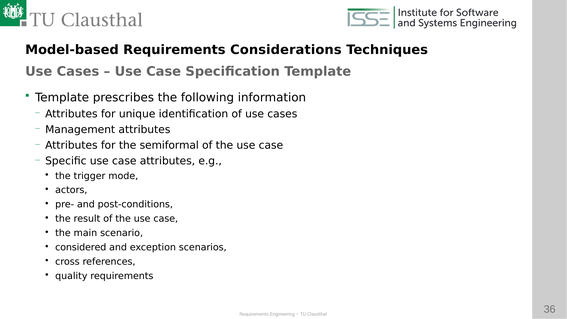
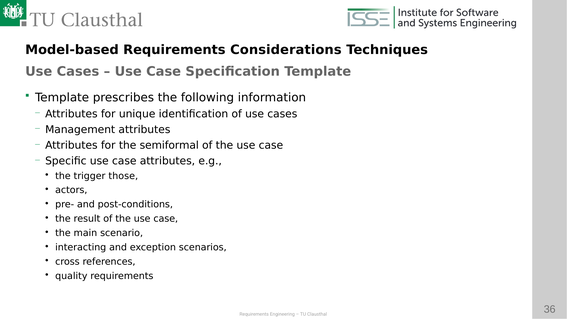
mode: mode -> those
considered: considered -> interacting
